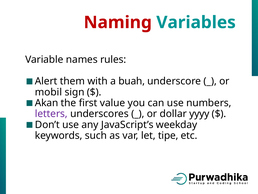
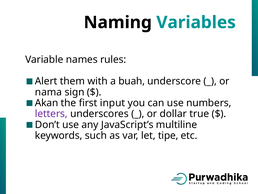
Naming colour: red -> black
mobil: mobil -> nama
value: value -> input
yyyy: yyyy -> true
weekday: weekday -> multiline
